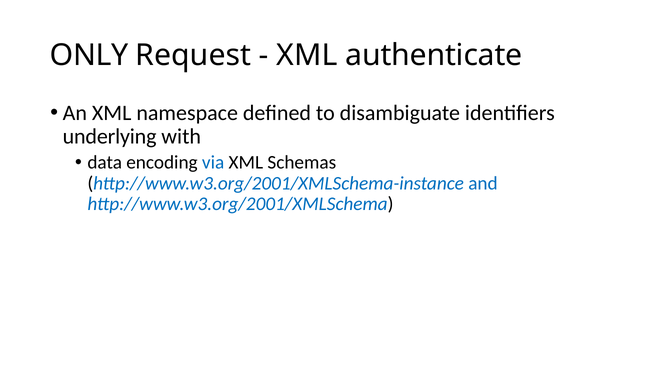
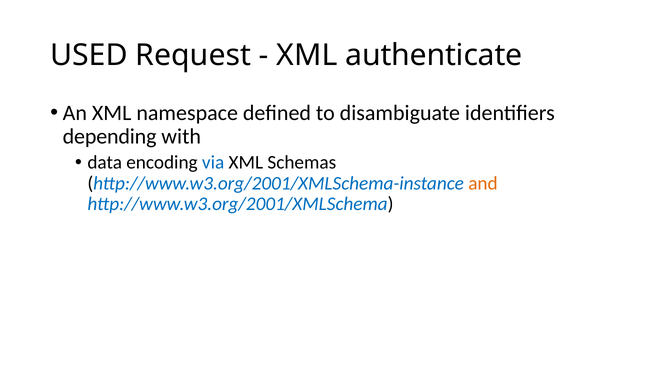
ONLY: ONLY -> USED
underlying: underlying -> depending
and colour: blue -> orange
